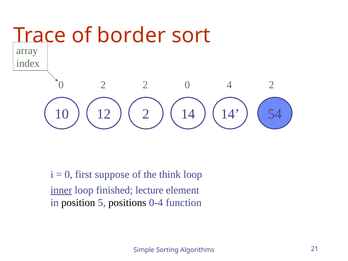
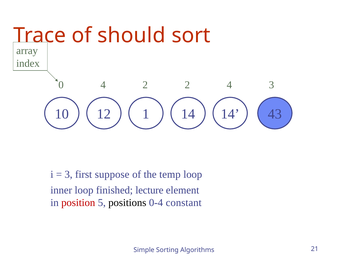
border: border -> should
0 2: 2 -> 4
2 0: 0 -> 2
4 2: 2 -> 3
12 2: 2 -> 1
54: 54 -> 43
0 at (69, 174): 0 -> 3
think: think -> temp
inner underline: present -> none
position colour: black -> red
function: function -> constant
